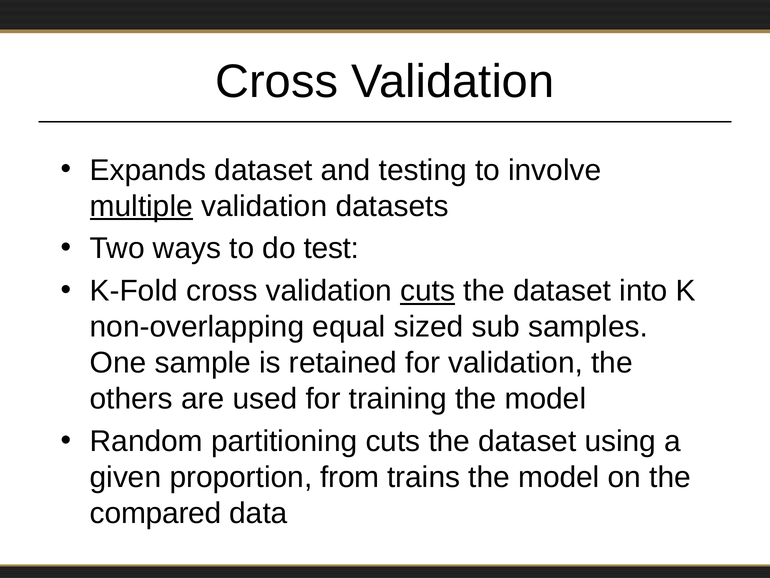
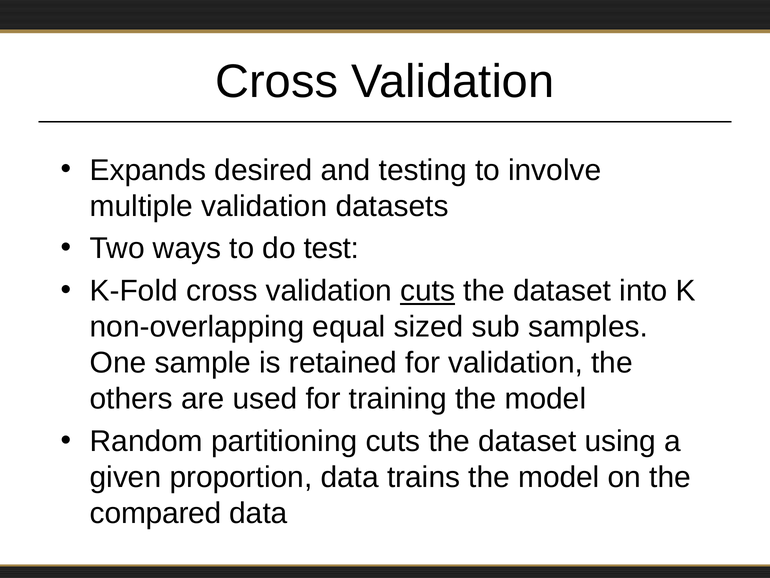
Expands dataset: dataset -> desired
multiple underline: present -> none
proportion from: from -> data
